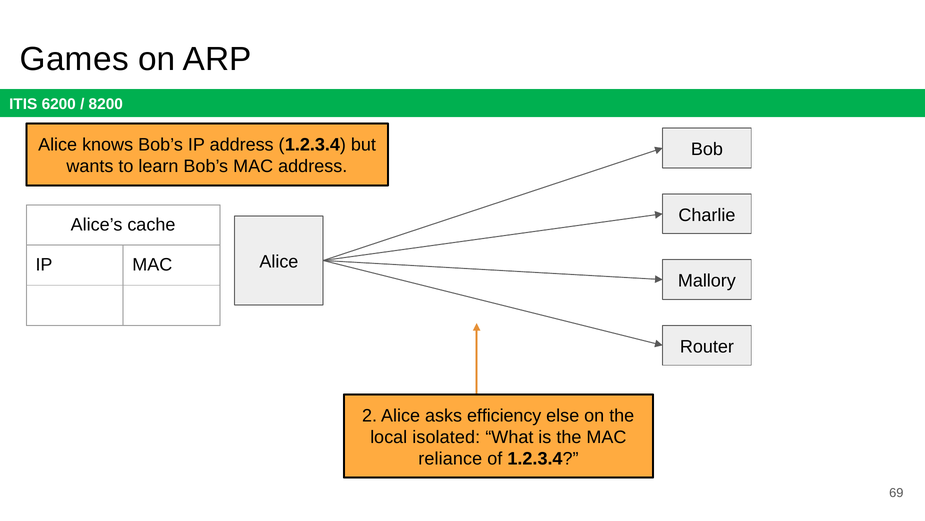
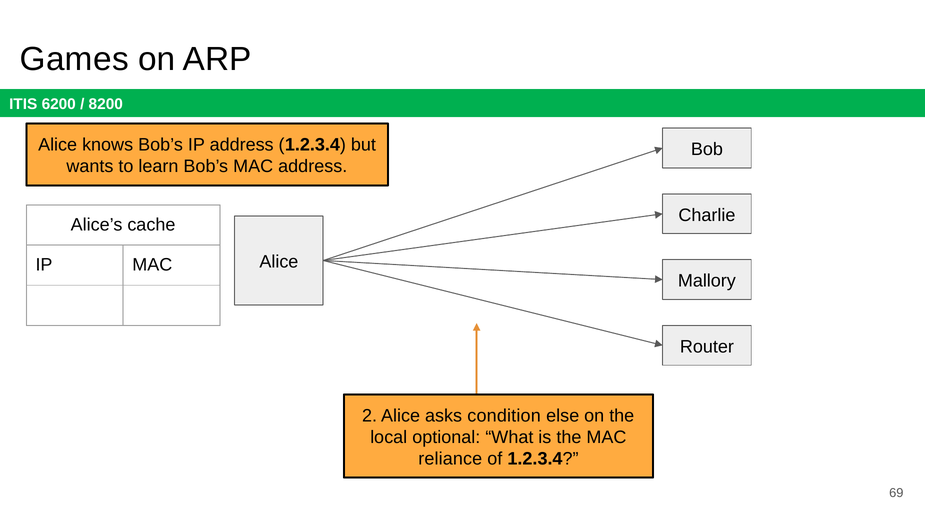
efficiency: efficiency -> condition
isolated: isolated -> optional
